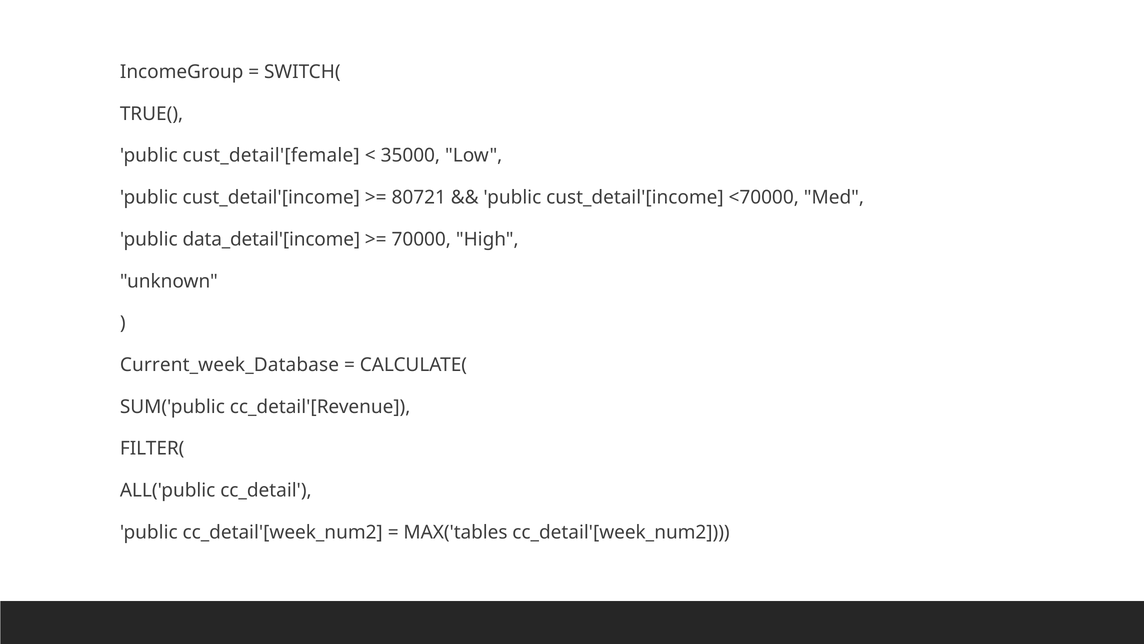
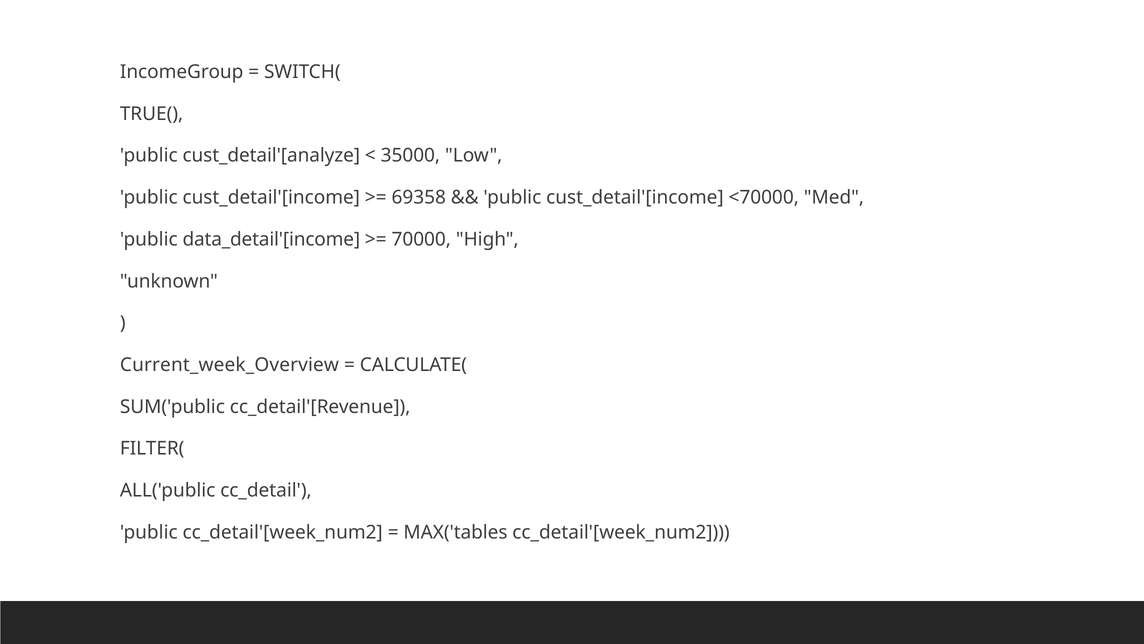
cust_detail'[female: cust_detail'[female -> cust_detail'[analyze
80721: 80721 -> 69358
Current_week_Database: Current_week_Database -> Current_week_Overview
